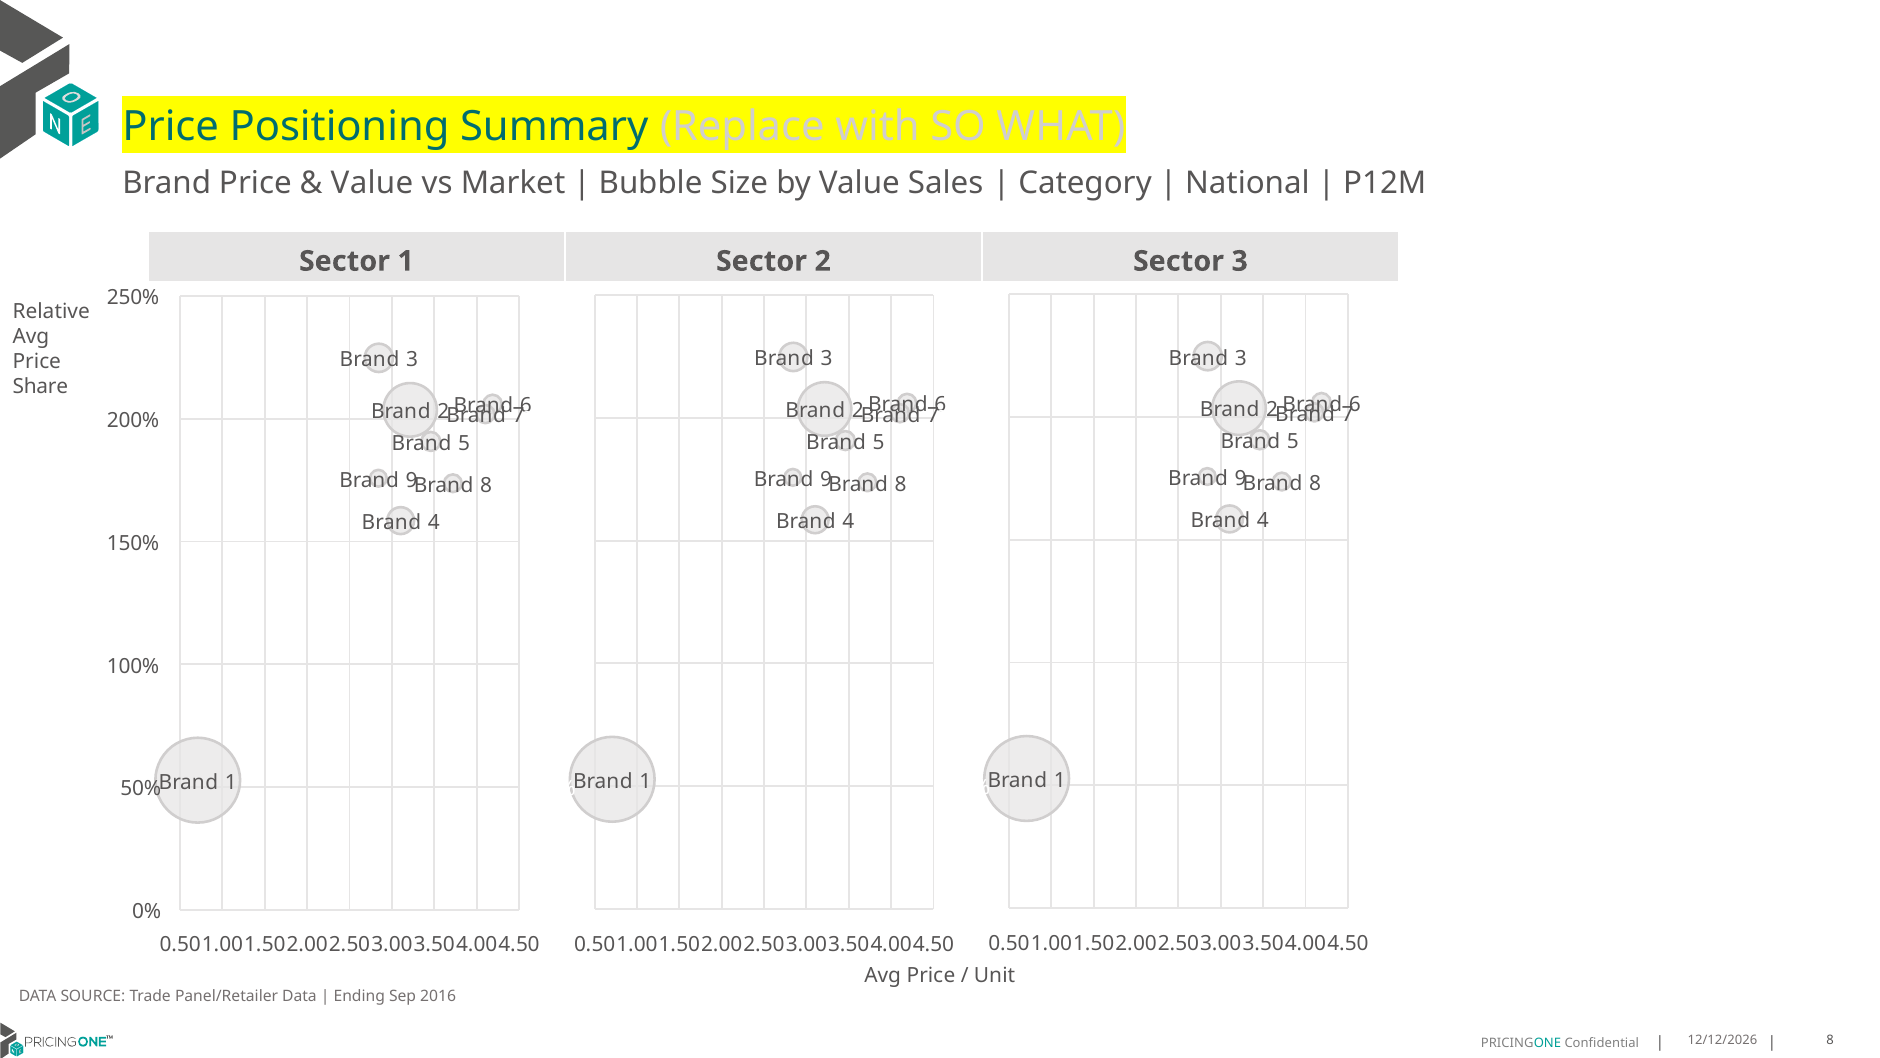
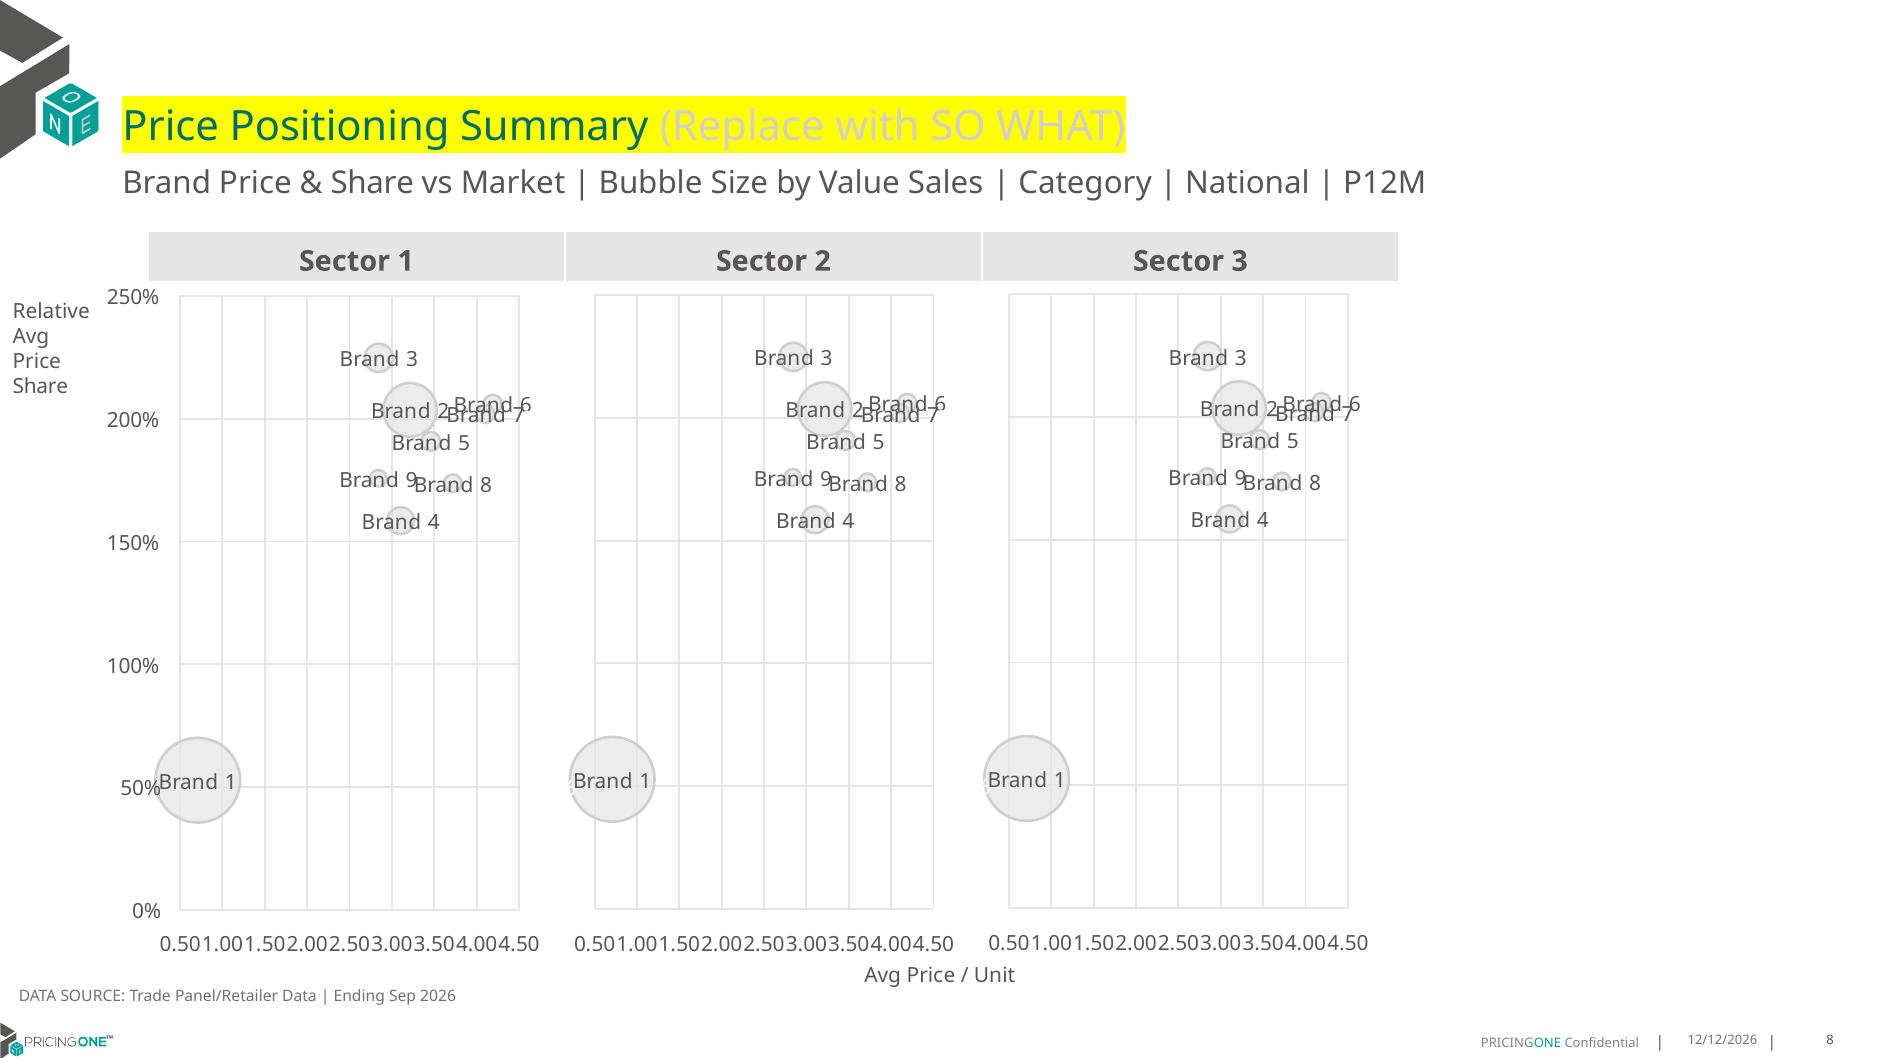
Value at (372, 183): Value -> Share
2016: 2016 -> 2026
